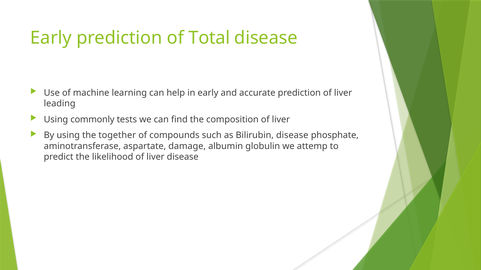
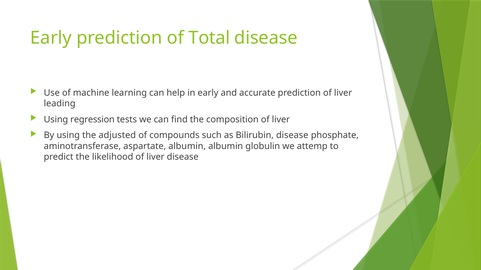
commonly: commonly -> regression
together: together -> adjusted
aspartate damage: damage -> albumin
